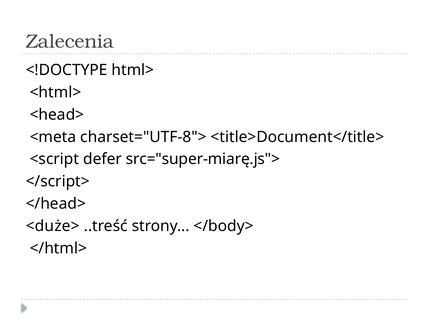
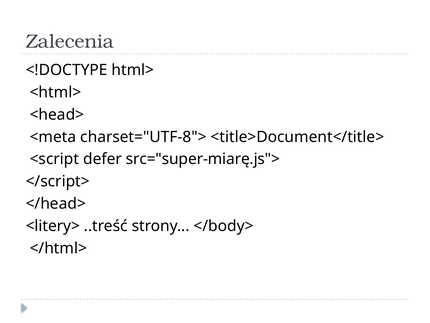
<duże>: <duże> -> <litery>
